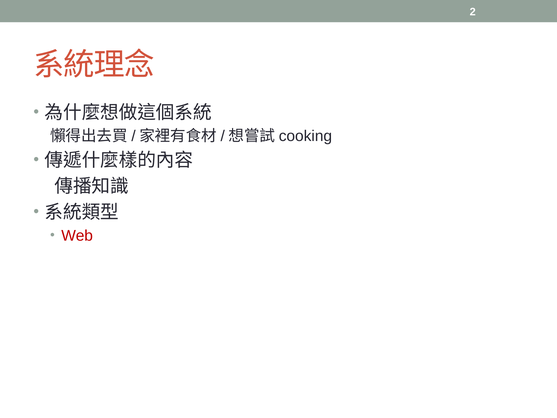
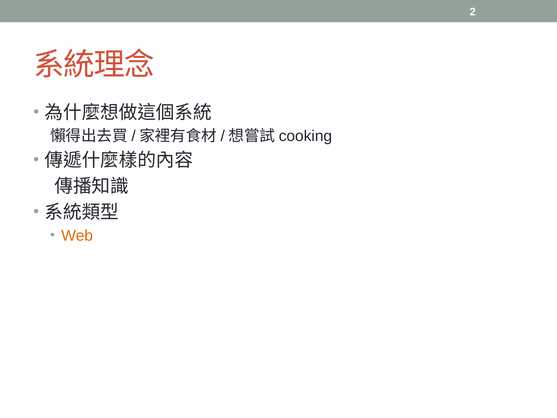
Web colour: red -> orange
